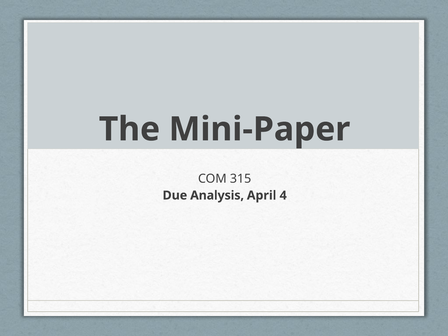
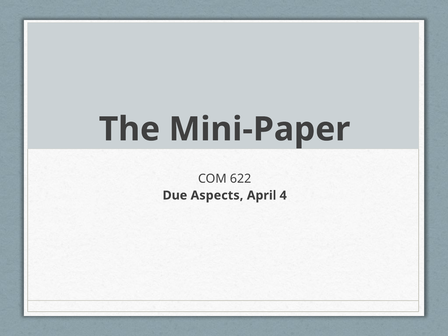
315: 315 -> 622
Analysis: Analysis -> Aspects
